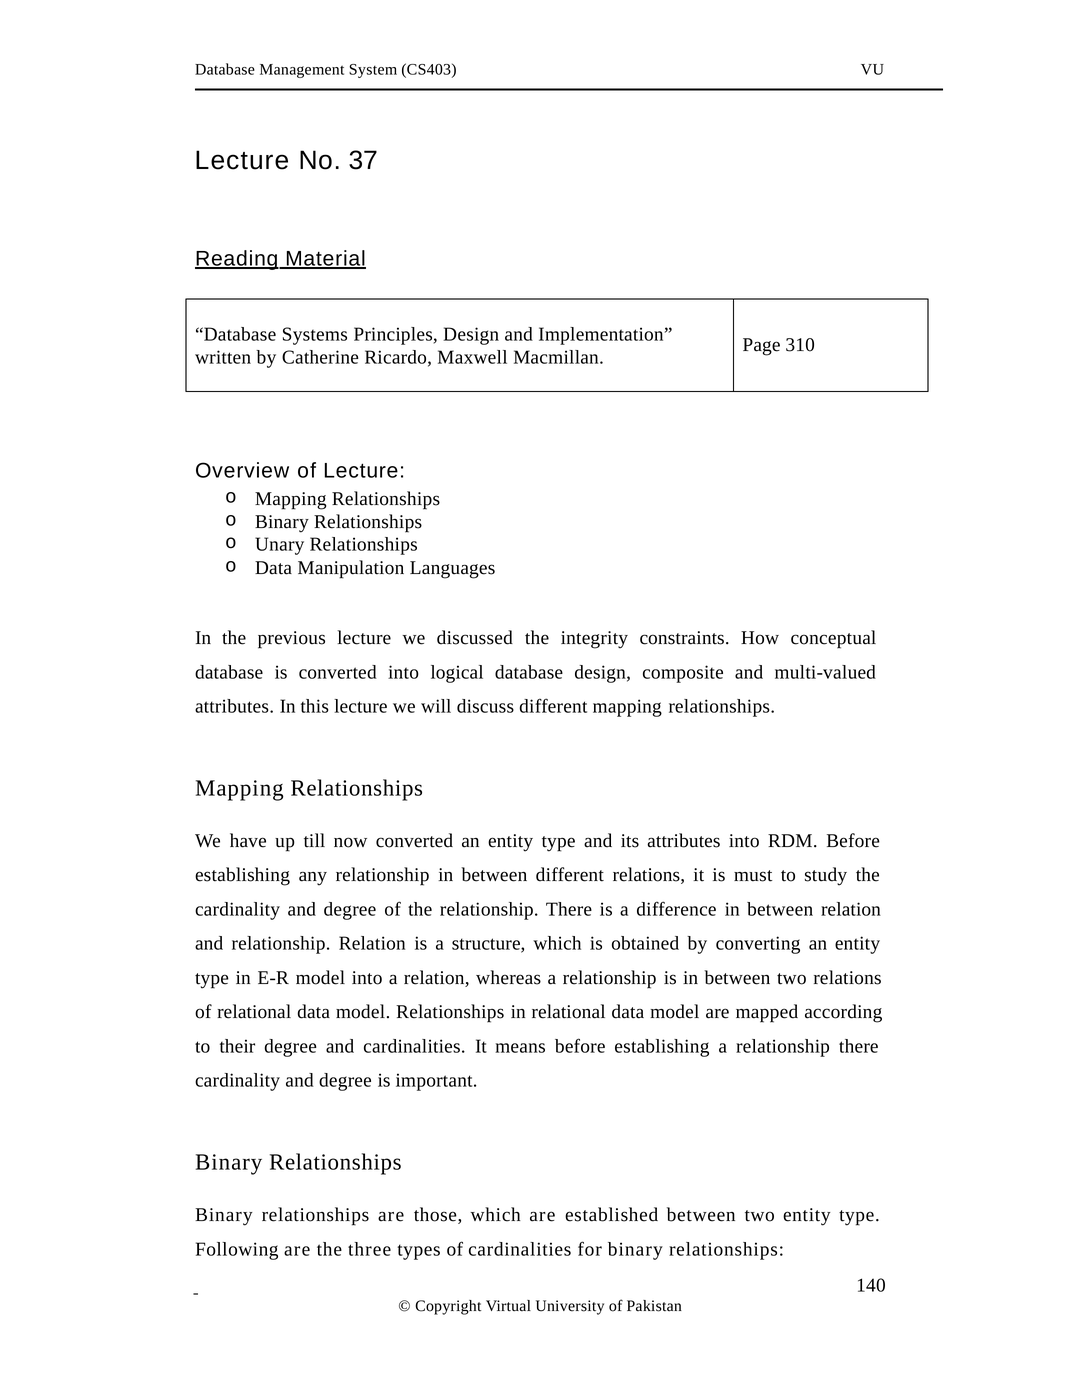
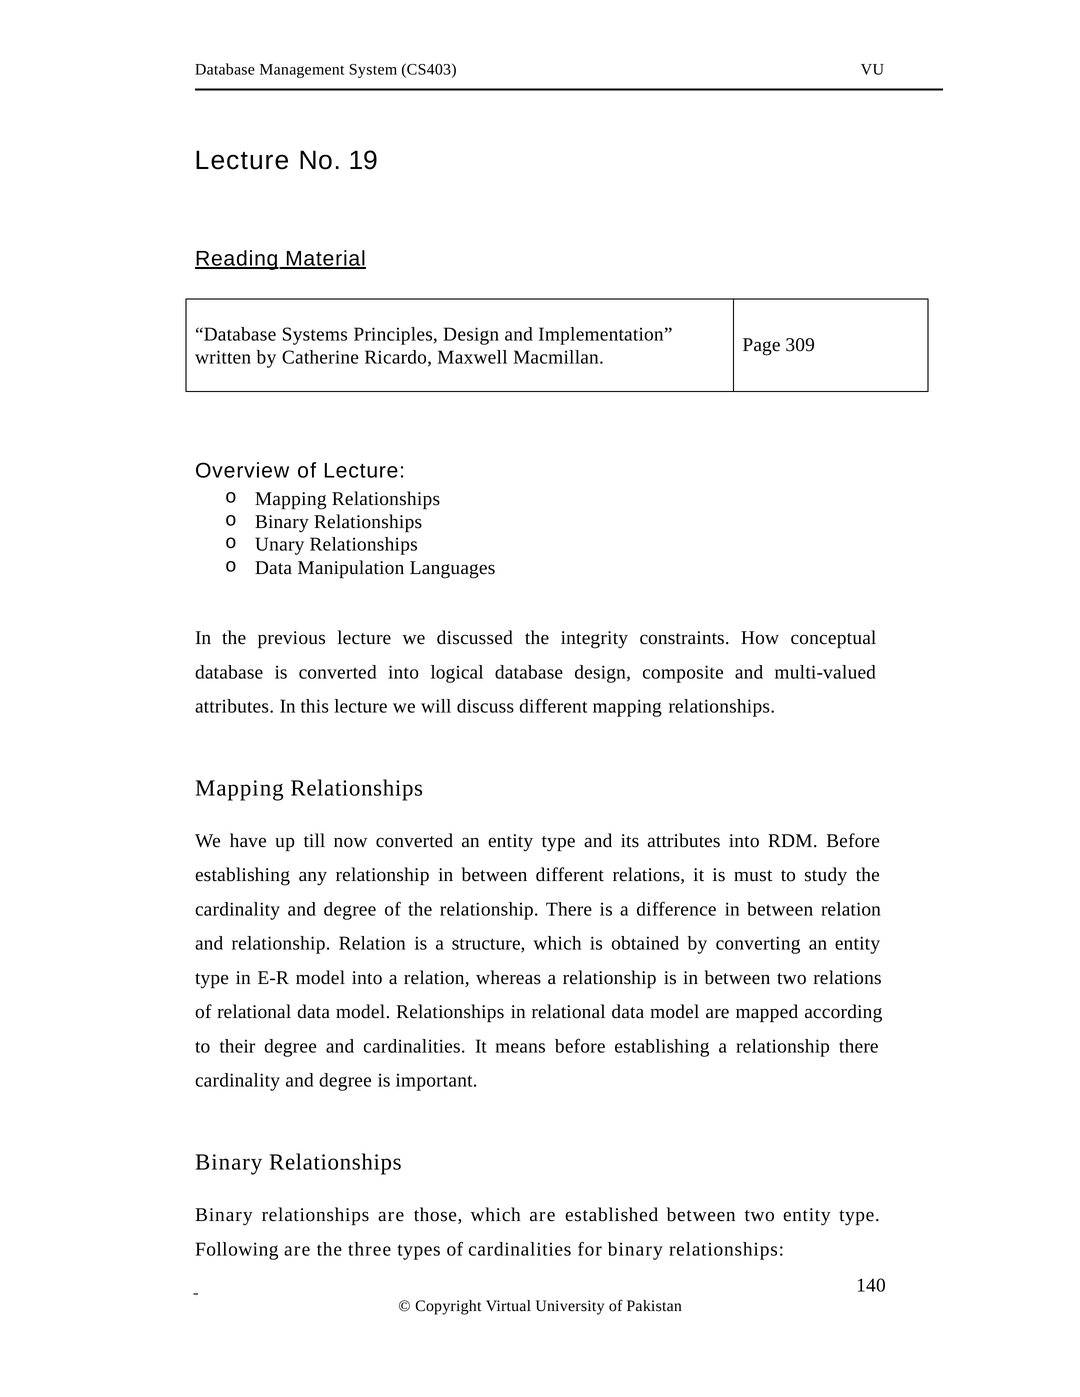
37: 37 -> 19
310: 310 -> 309
